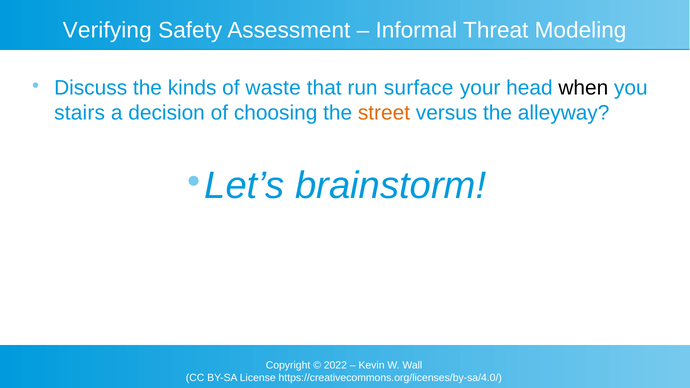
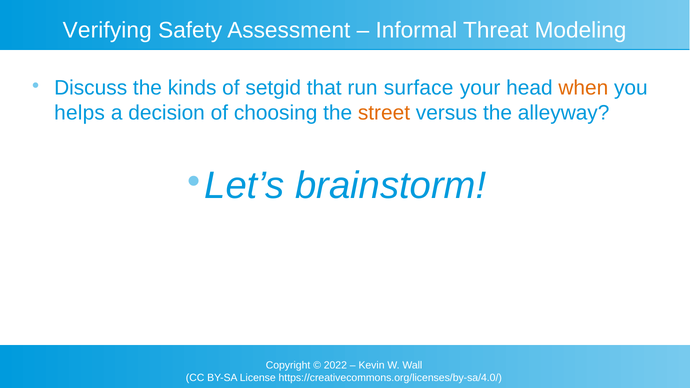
waste: waste -> setgid
when colour: black -> orange
stairs: stairs -> helps
